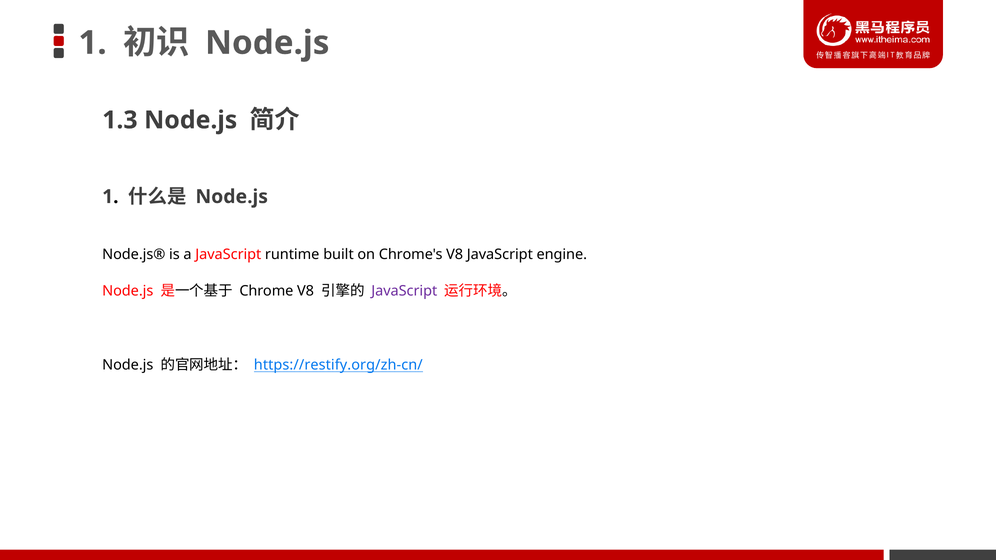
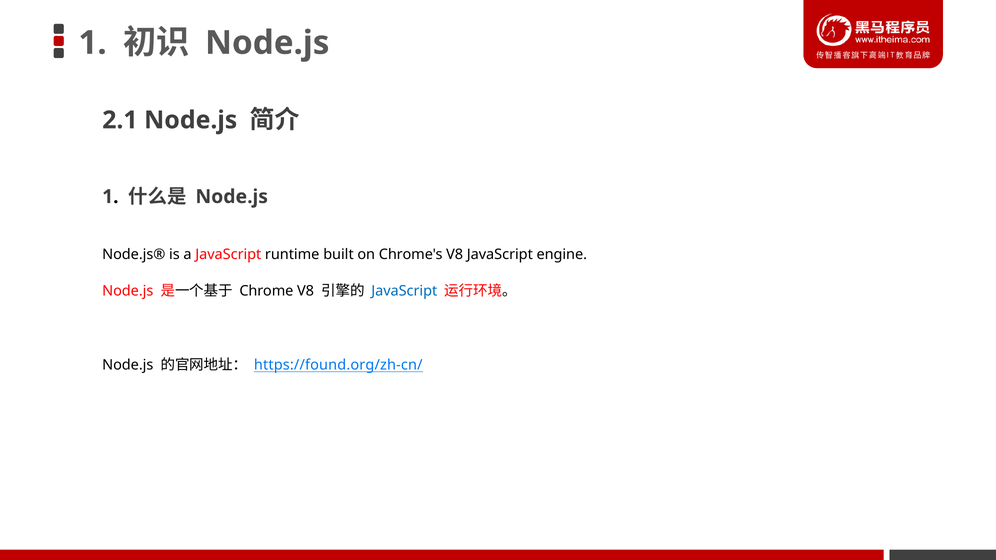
1.3: 1.3 -> 2.1
JavaScript at (404, 291) colour: purple -> blue
https://restify.org/zh-cn/: https://restify.org/zh-cn/ -> https://found.org/zh-cn/
